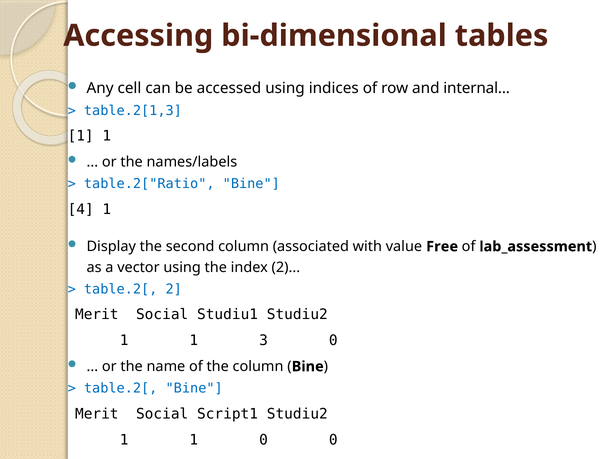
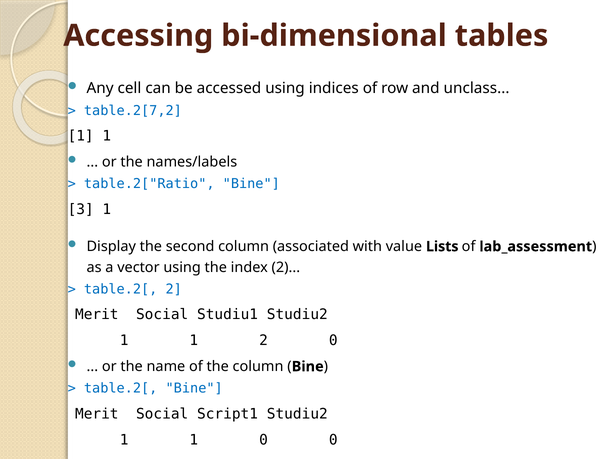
internal: internal -> unclass
table.2[1,3: table.2[1,3 -> table.2[7,2
4: 4 -> 3
Free: Free -> Lists
1 3: 3 -> 2
